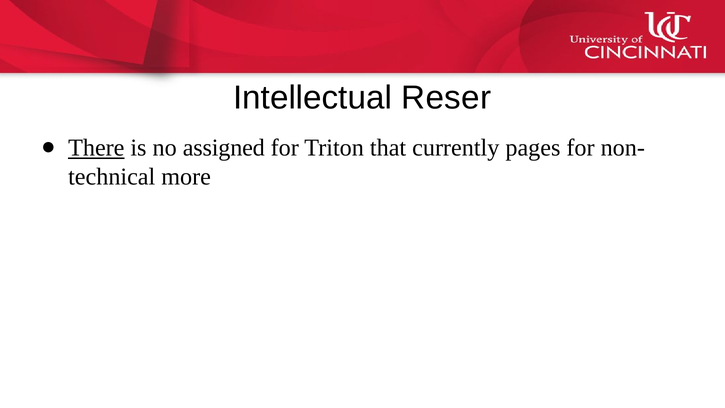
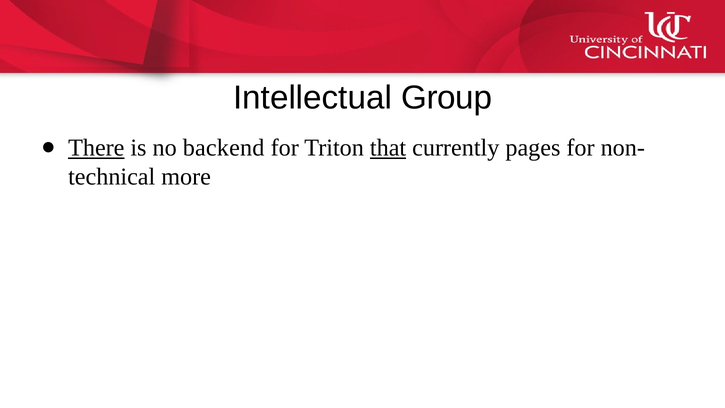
Reser: Reser -> Group
assigned: assigned -> backend
that underline: none -> present
